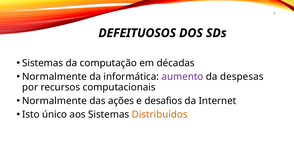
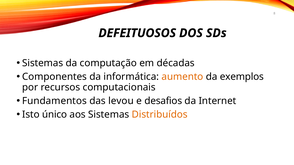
Normalmente at (54, 77): Normalmente -> Componentes
aumento colour: purple -> orange
despesas: despesas -> exemplos
Normalmente at (54, 101): Normalmente -> Fundamentos
ações: ações -> levou
